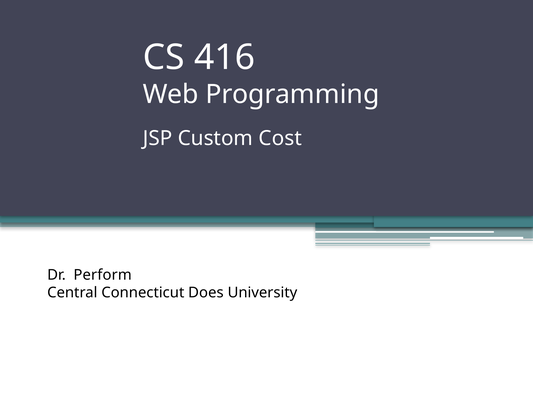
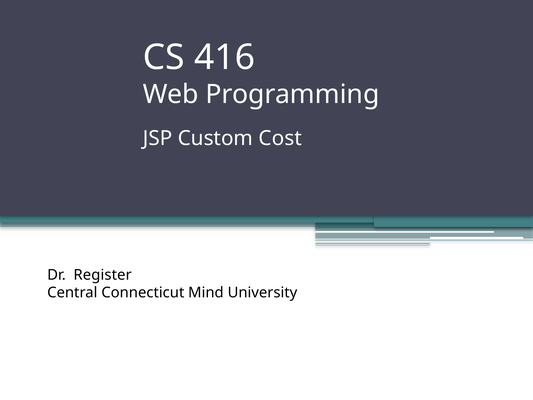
Perform: Perform -> Register
Does: Does -> Mind
